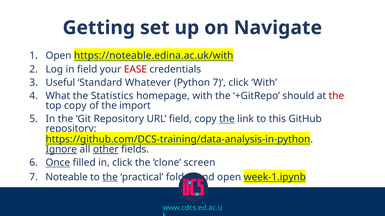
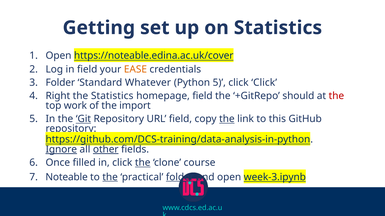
on Navigate: Navigate -> Statistics
https://noteable.edina.ac.uk/with: https://noteable.edina.ac.uk/with -> https://noteable.edina.ac.uk/cover
EASE colour: red -> orange
3 Useful: Useful -> Folder
Python 7: 7 -> 5
click With: With -> Click
What: What -> Right
homepage with: with -> field
top copy: copy -> work
Git underline: none -> present
Once underline: present -> none
the at (143, 163) underline: none -> present
screen: screen -> course
folder at (180, 177) underline: none -> present
week-1.ipynb: week-1.ipynb -> week-3.ipynb
